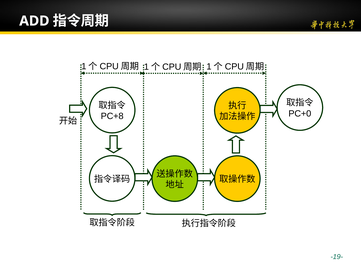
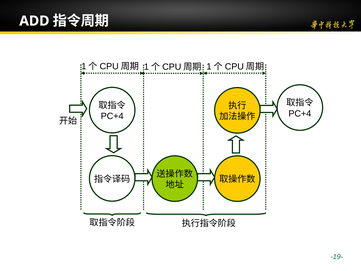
PC+0 at (300, 113): PC+0 -> PC+4
PC+8 at (112, 116): PC+8 -> PC+4
